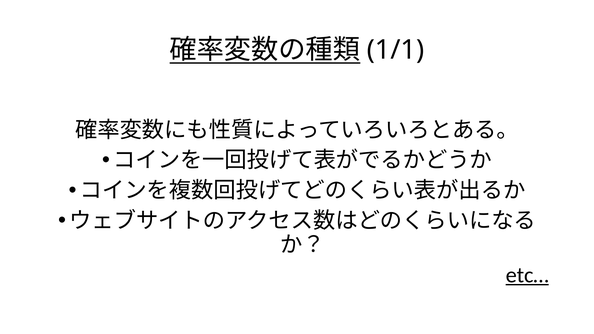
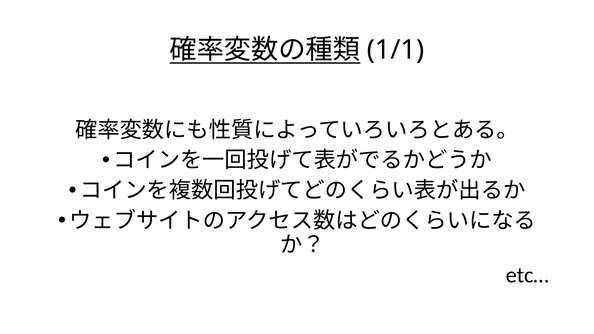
etc… underline: present -> none
